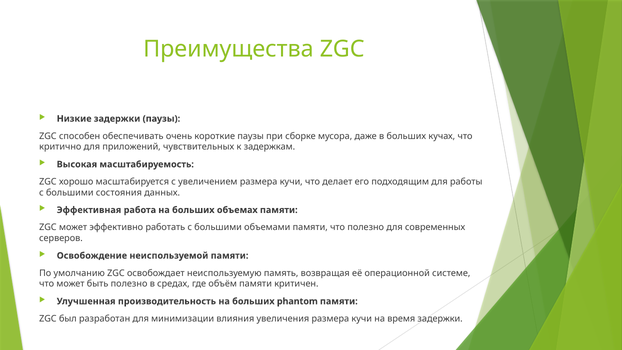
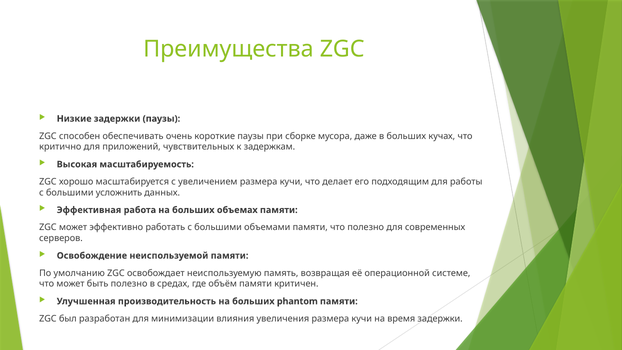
состояния: состояния -> усложнить
